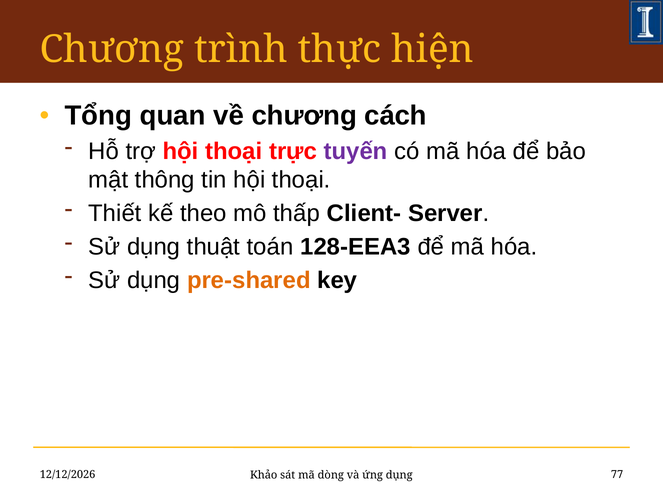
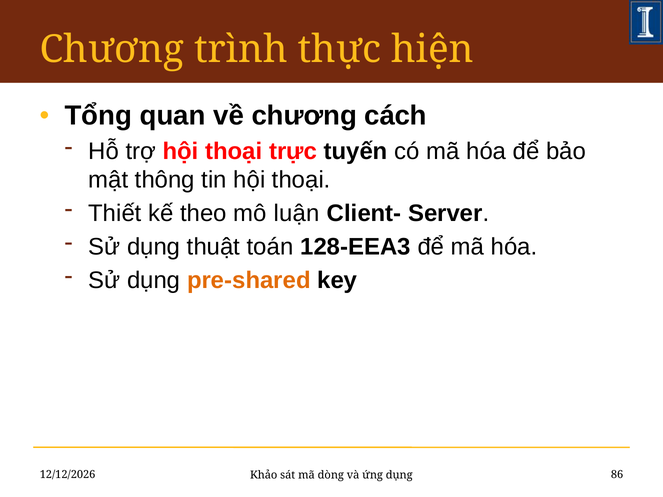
tuyến colour: purple -> black
thấp: thấp -> luận
77: 77 -> 86
